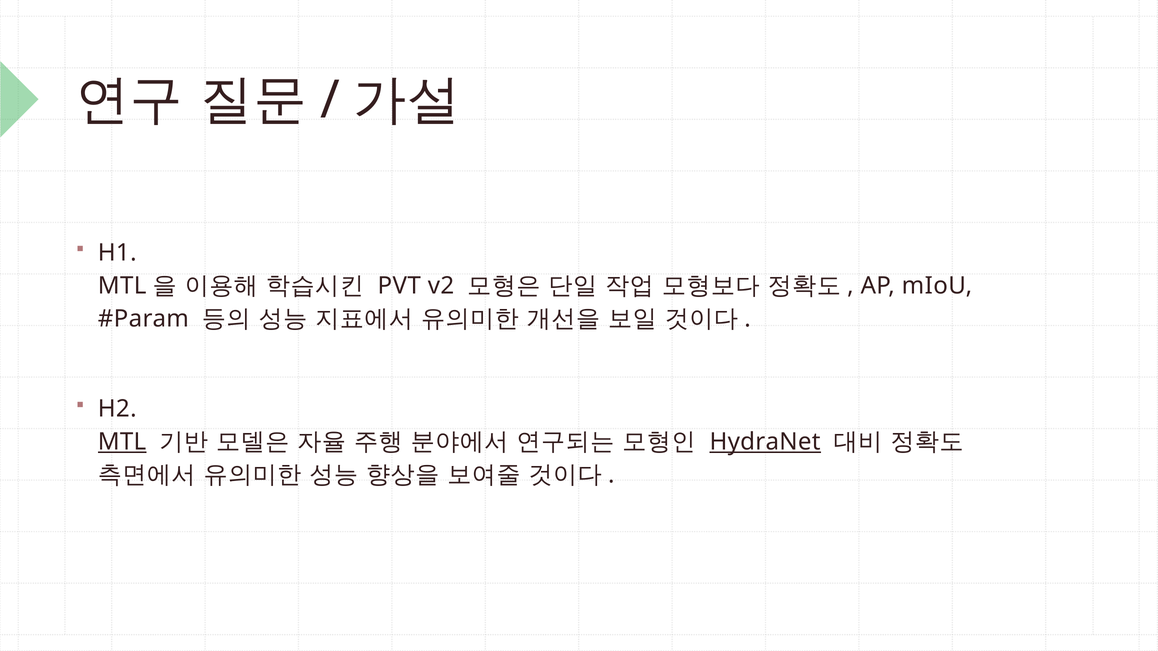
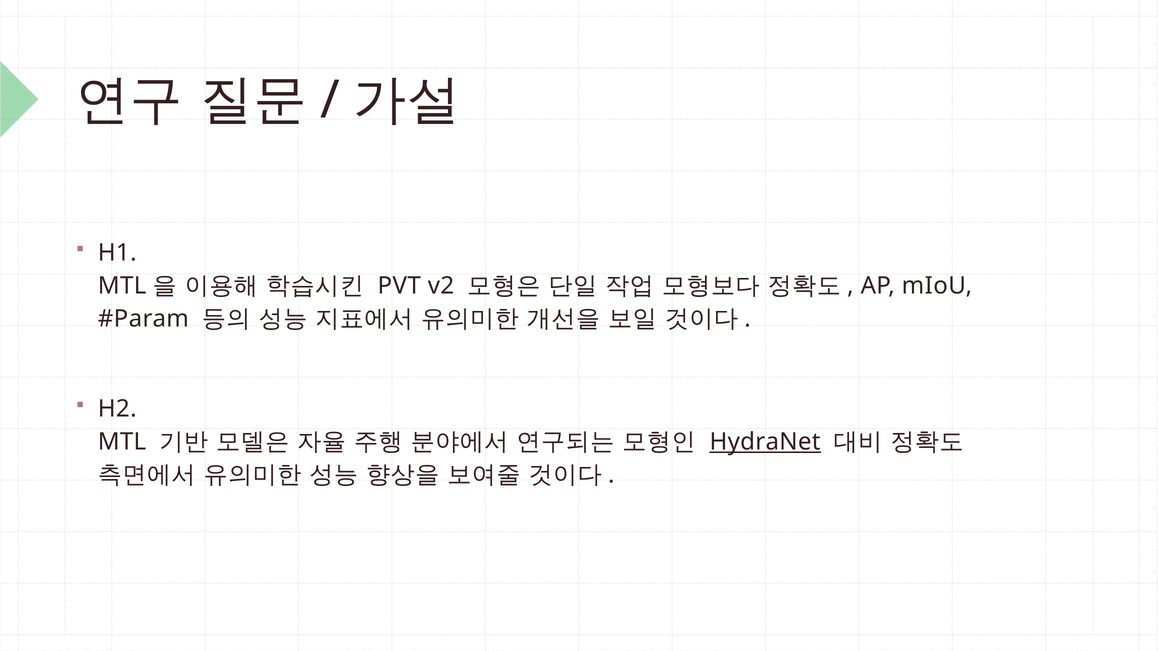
MTL at (122, 442) underline: present -> none
